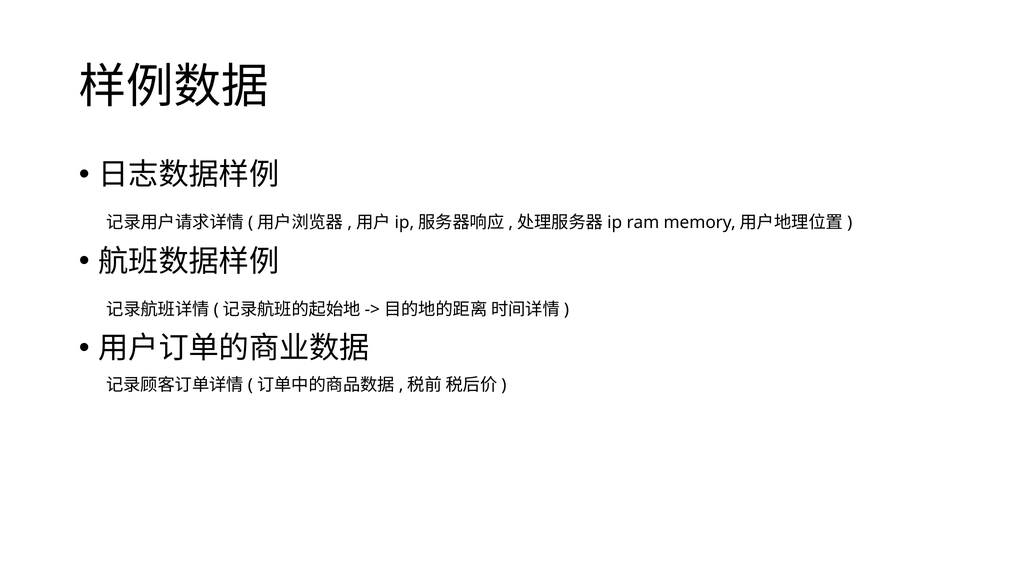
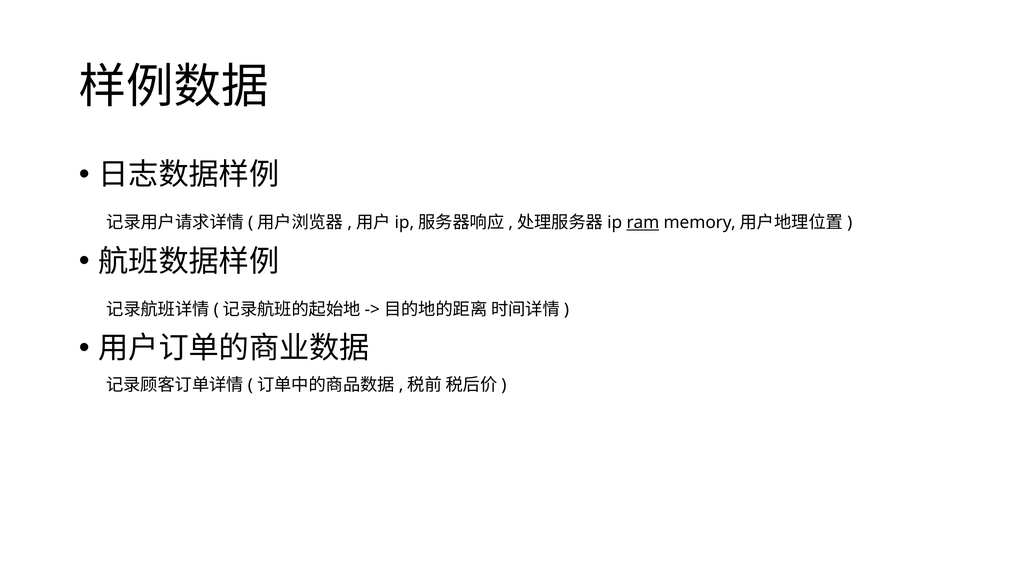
ram underline: none -> present
